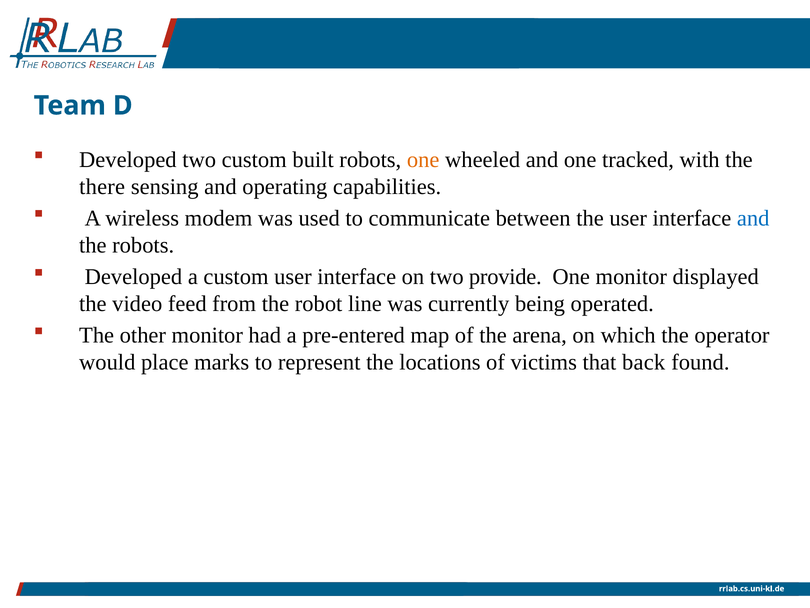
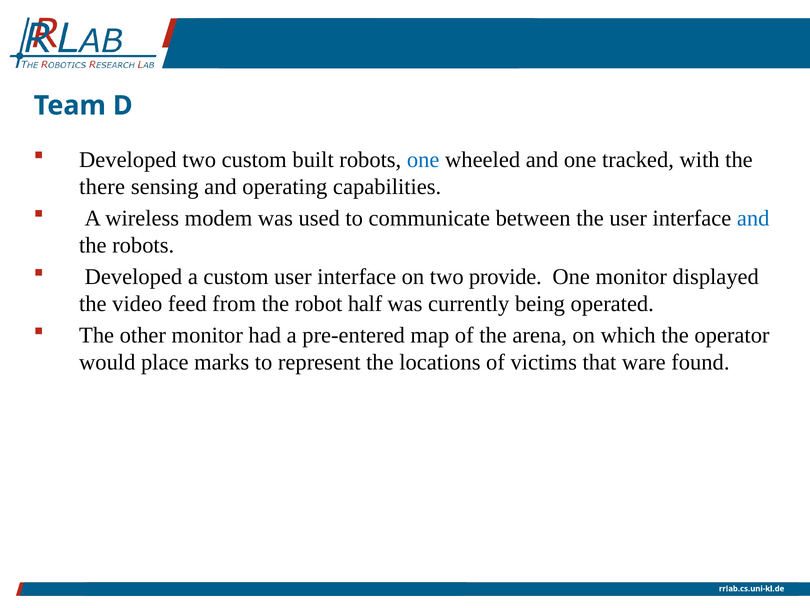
one at (423, 159) colour: orange -> blue
line: line -> half
back: back -> ware
